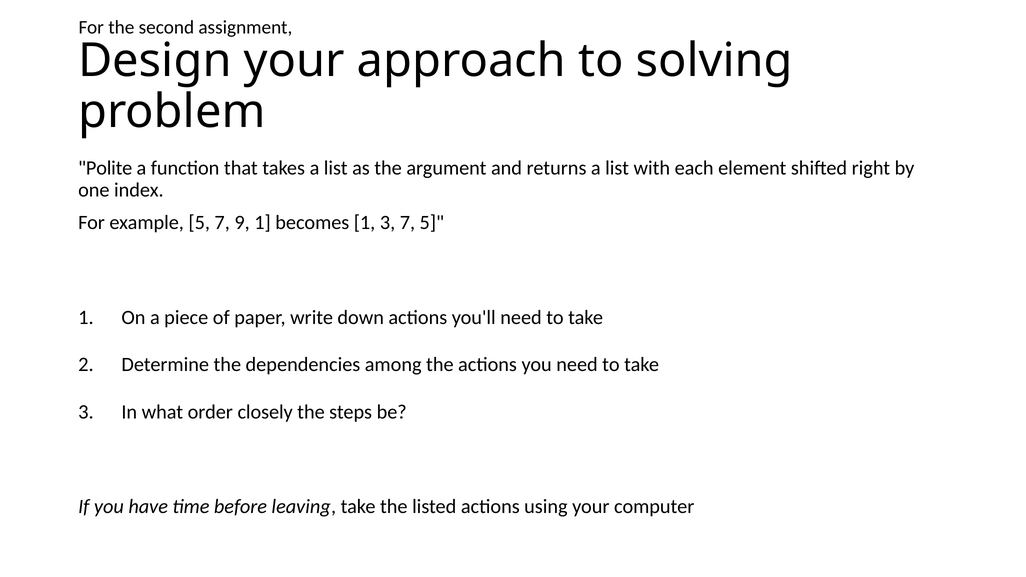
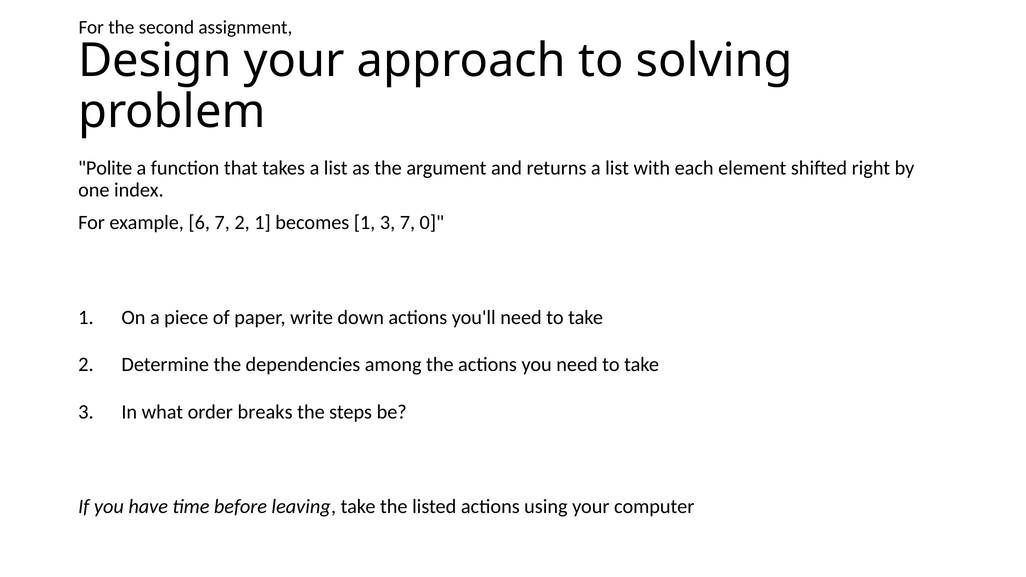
example 5: 5 -> 6
7 9: 9 -> 2
7 5: 5 -> 0
closely: closely -> breaks
